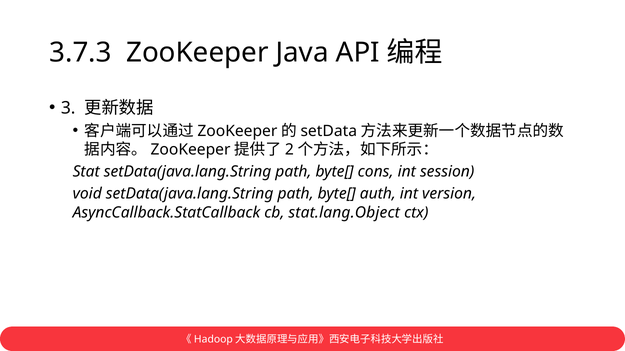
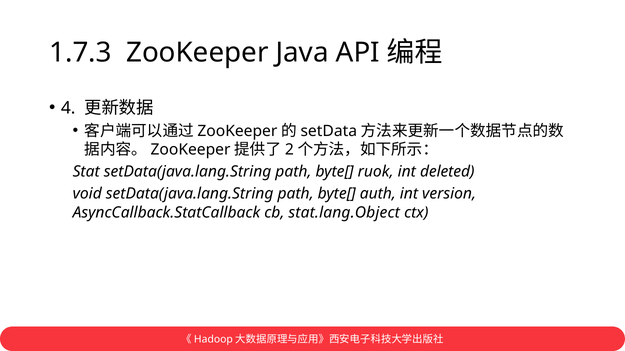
3.7.3: 3.7.3 -> 1.7.3
3: 3 -> 4
cons: cons -> ruok
session: session -> deleted
